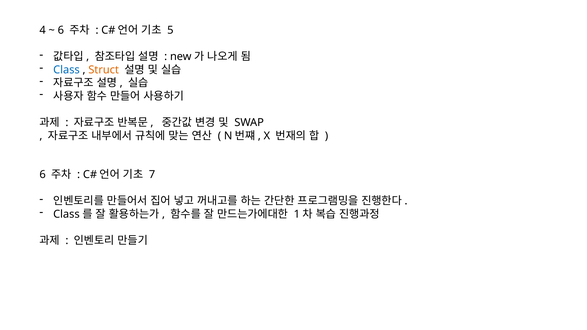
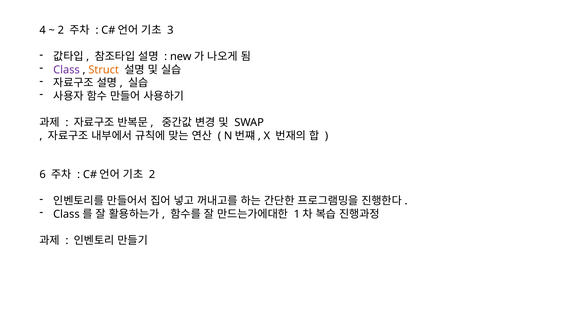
6 at (61, 30): 6 -> 2
5: 5 -> 3
Class colour: blue -> purple
7 at (152, 175): 7 -> 2
